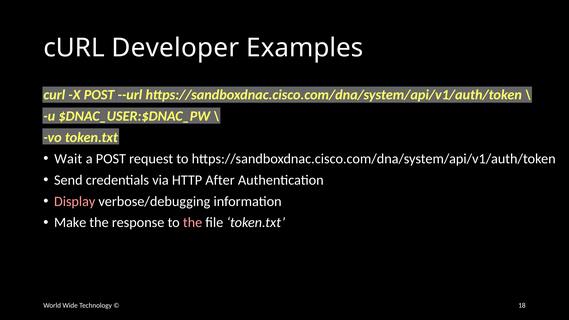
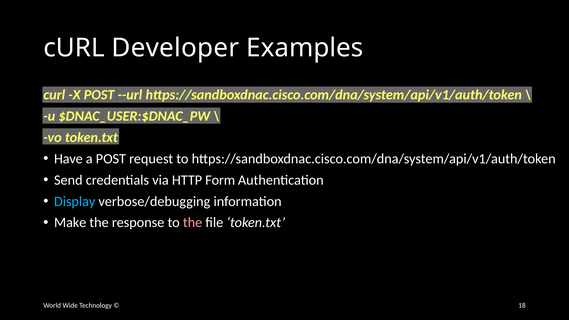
Wait: Wait -> Have
After: After -> Form
Display colour: pink -> light blue
